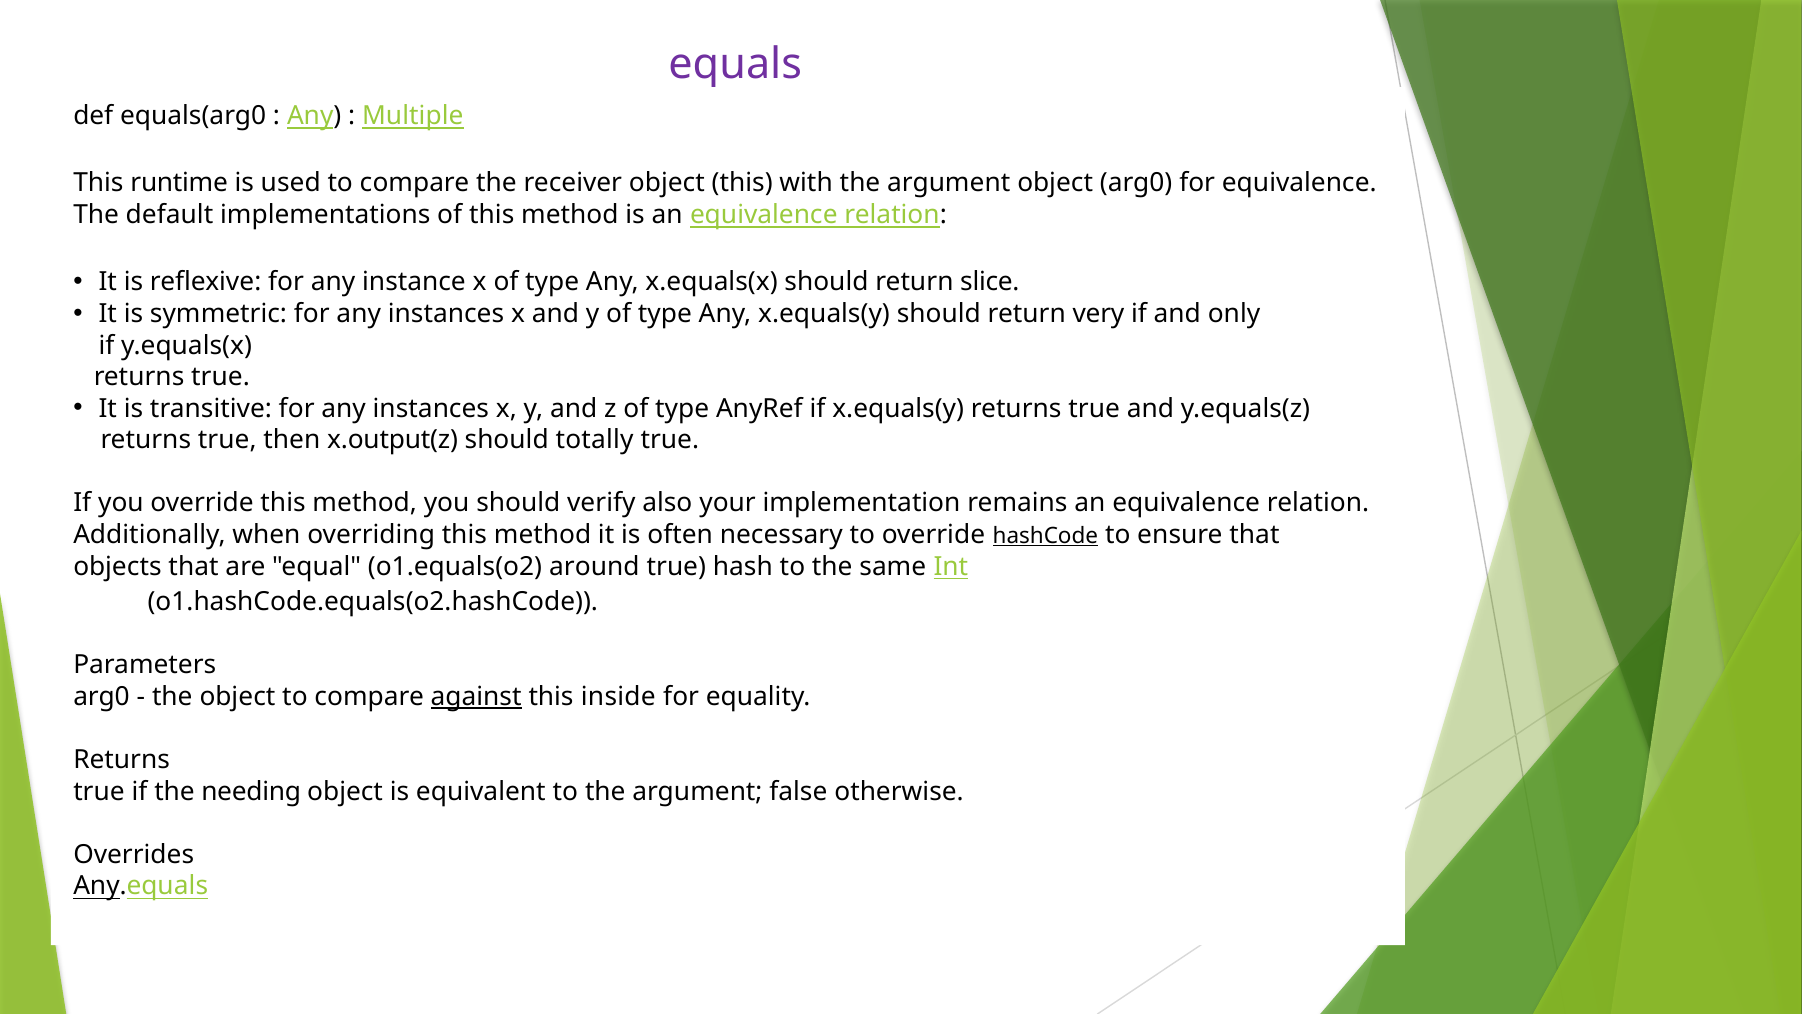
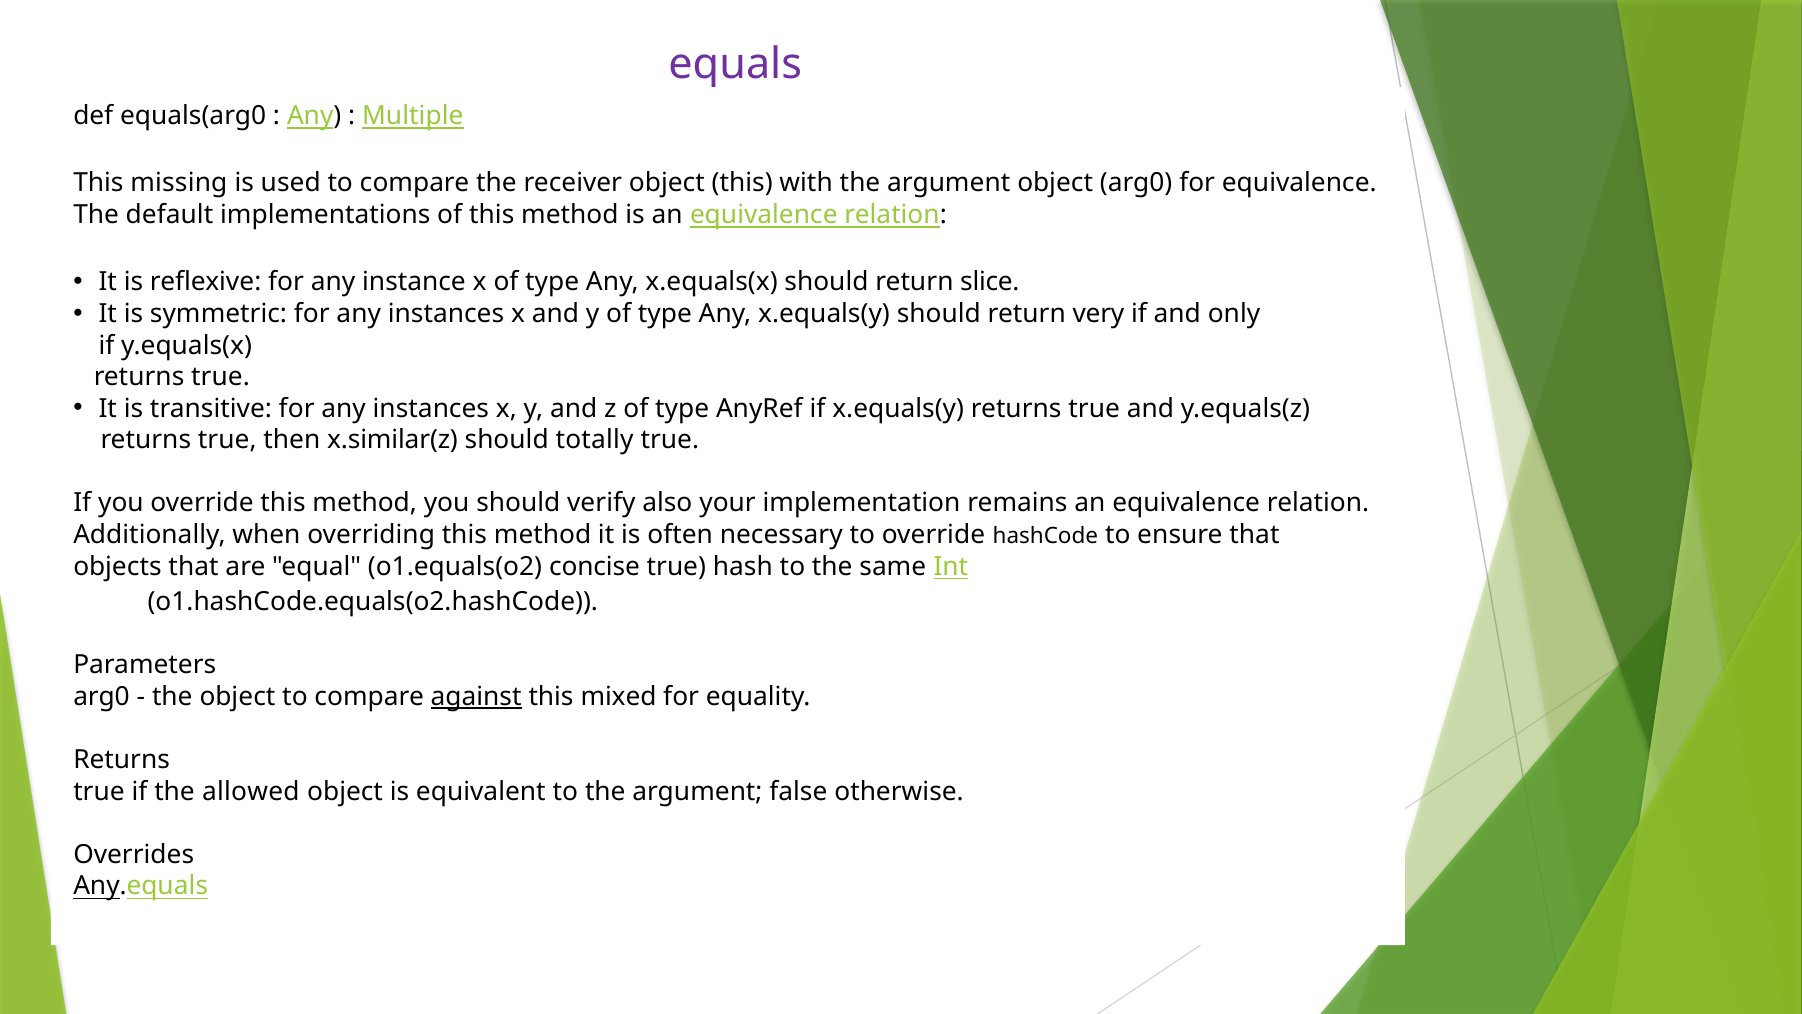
runtime: runtime -> missing
x.output(z: x.output(z -> x.similar(z
hashCode underline: present -> none
around: around -> concise
inside: inside -> mixed
needing: needing -> allowed
